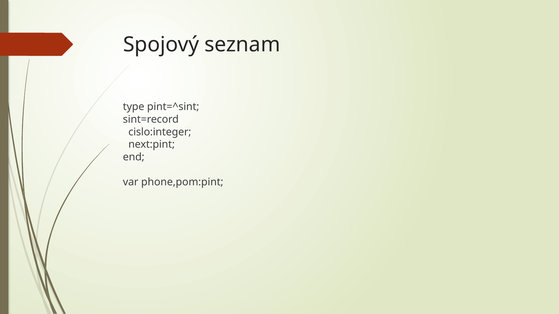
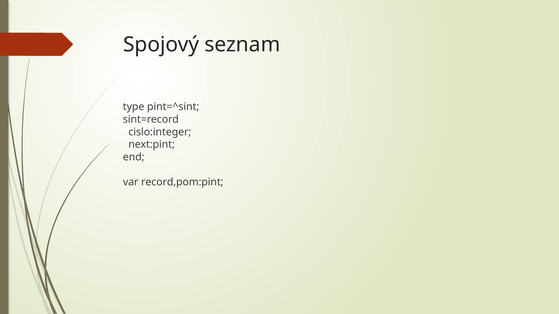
phone,pom:pint: phone,pom:pint -> record,pom:pint
